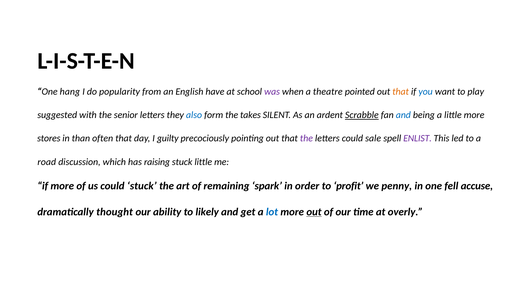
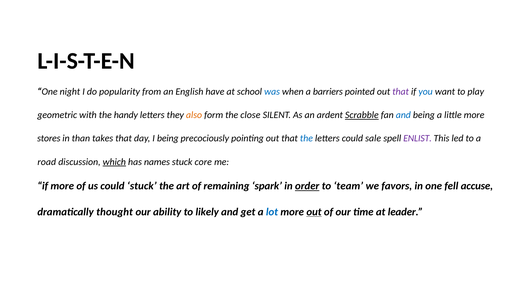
hang: hang -> night
was colour: purple -> blue
theatre: theatre -> barriers
that at (401, 92) colour: orange -> purple
suggested: suggested -> geometric
senior: senior -> handy
also colour: blue -> orange
takes: takes -> close
often: often -> takes
I guilty: guilty -> being
the at (306, 138) colour: purple -> blue
which underline: none -> present
raising: raising -> names
stuck little: little -> core
order underline: none -> present
profit: profit -> team
penny: penny -> favors
overly: overly -> leader
